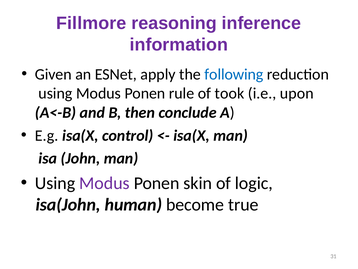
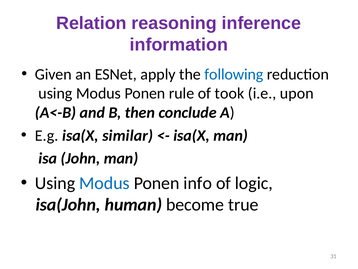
Fillmore: Fillmore -> Relation
control: control -> similar
Modus at (104, 183) colour: purple -> blue
skin: skin -> info
